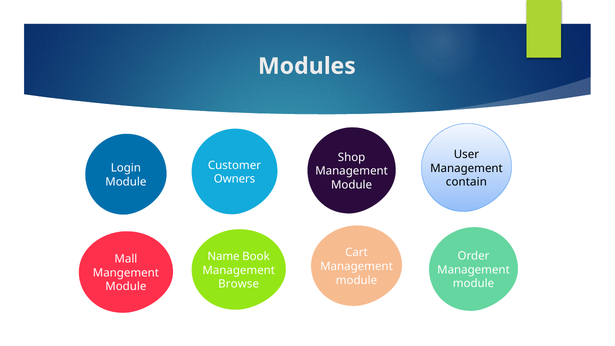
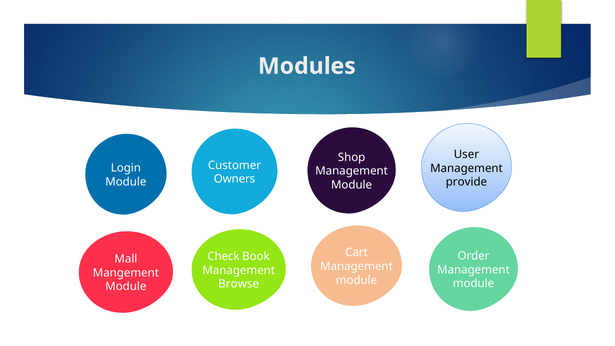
contain: contain -> provide
Name: Name -> Check
